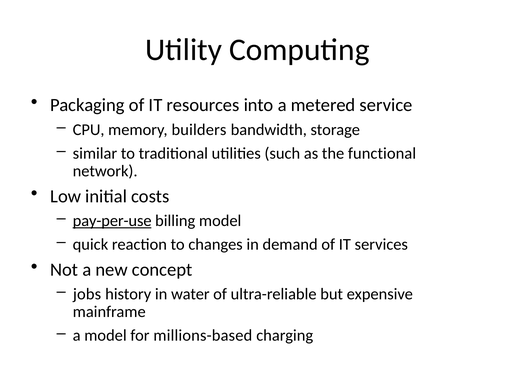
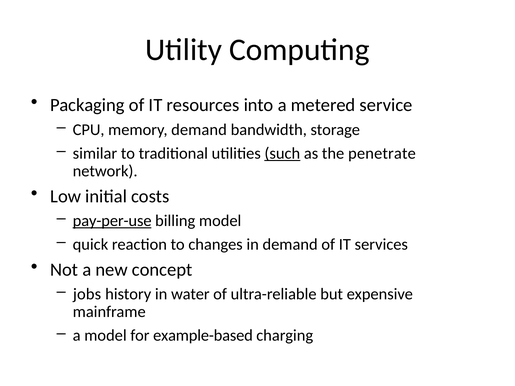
memory builders: builders -> demand
such underline: none -> present
functional: functional -> penetrate
millions-based: millions-based -> example-based
